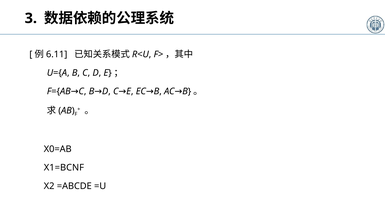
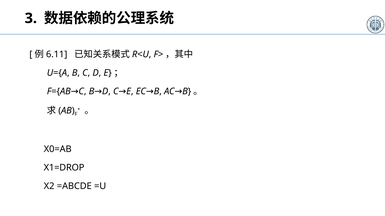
X1=BCNF: X1=BCNF -> X1=DROP
